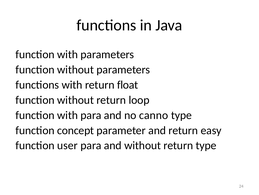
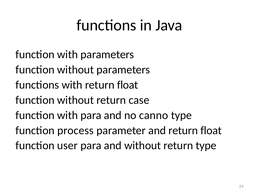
loop: loop -> case
concept: concept -> process
and return easy: easy -> float
